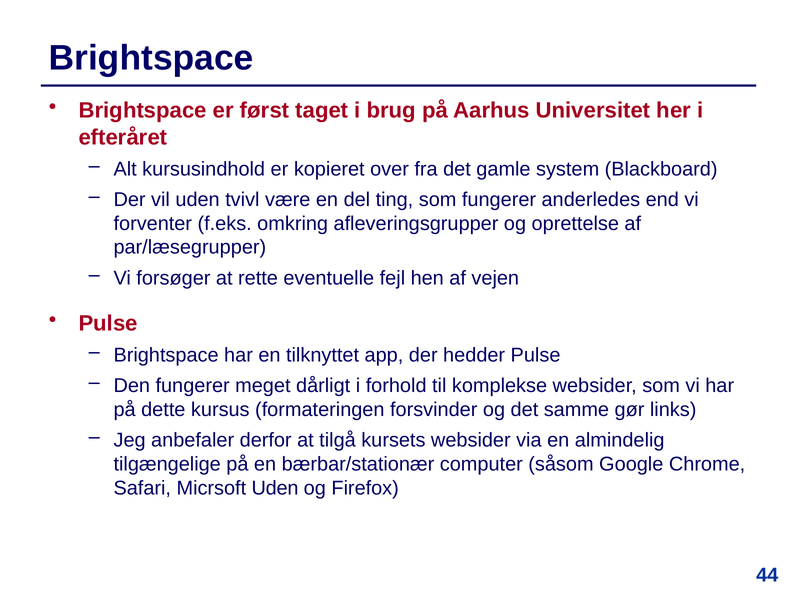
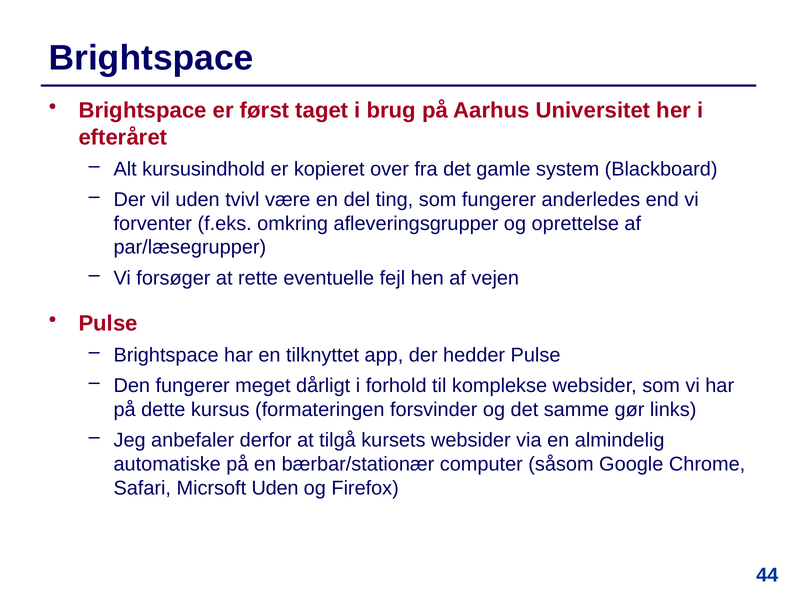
tilgængelige: tilgængelige -> automatiske
